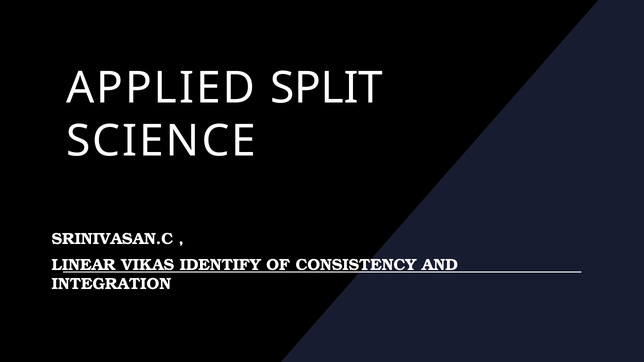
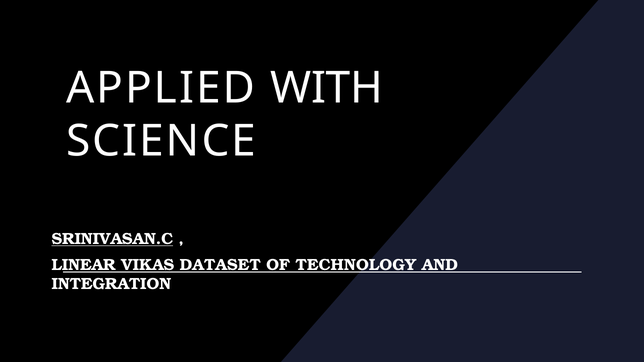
SPLIT: SPLIT -> WITH
SRINIVASAN.C underline: none -> present
IDENTIFY: IDENTIFY -> DATASET
CONSISTENCY: CONSISTENCY -> TECHNOLOGY
